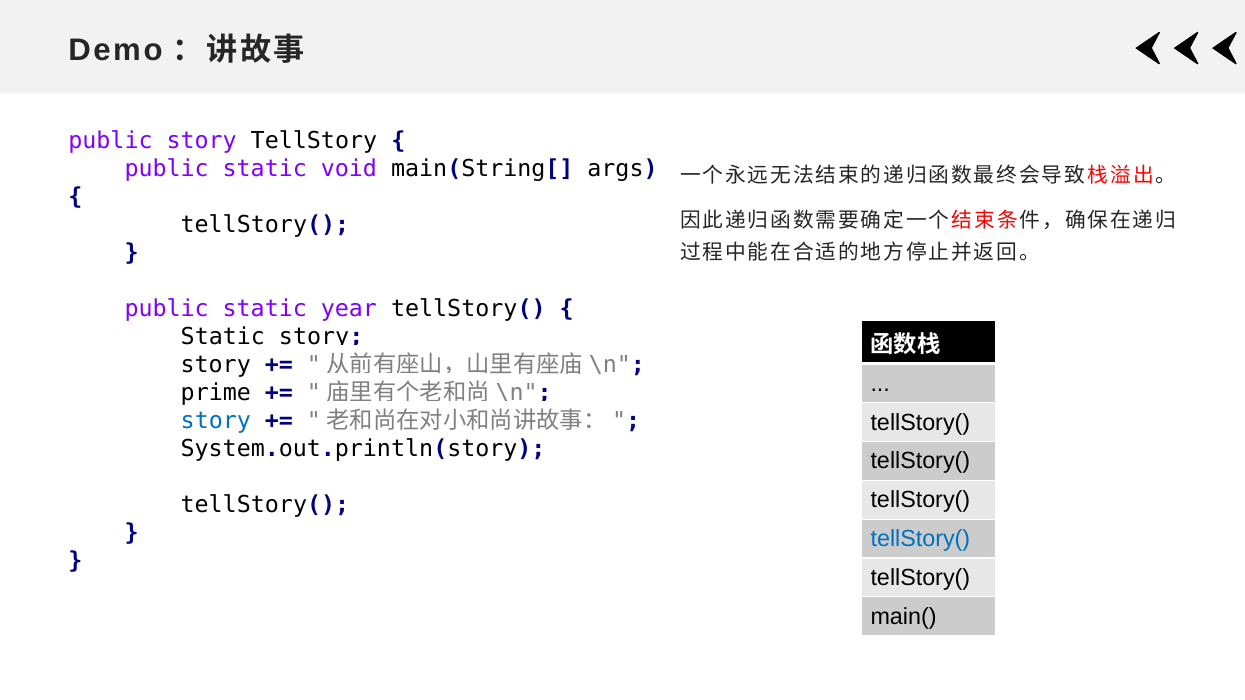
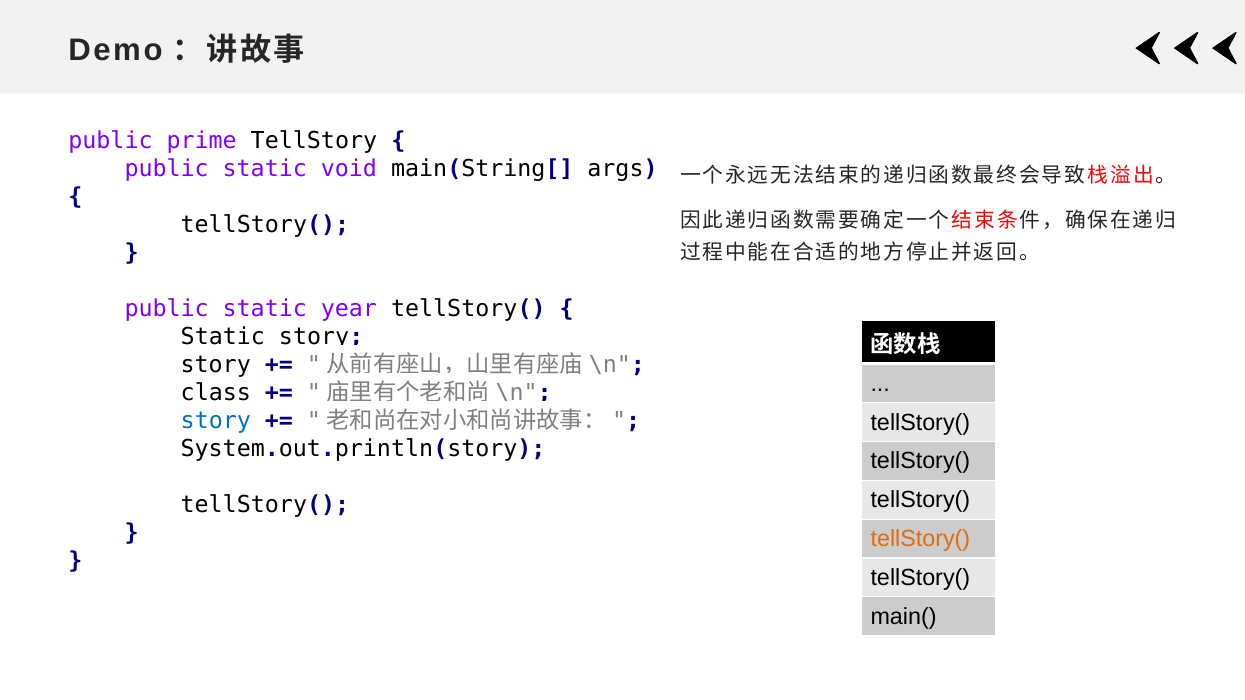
public story: story -> prime
prime: prime -> class
tellStory( at (920, 539) colour: blue -> orange
